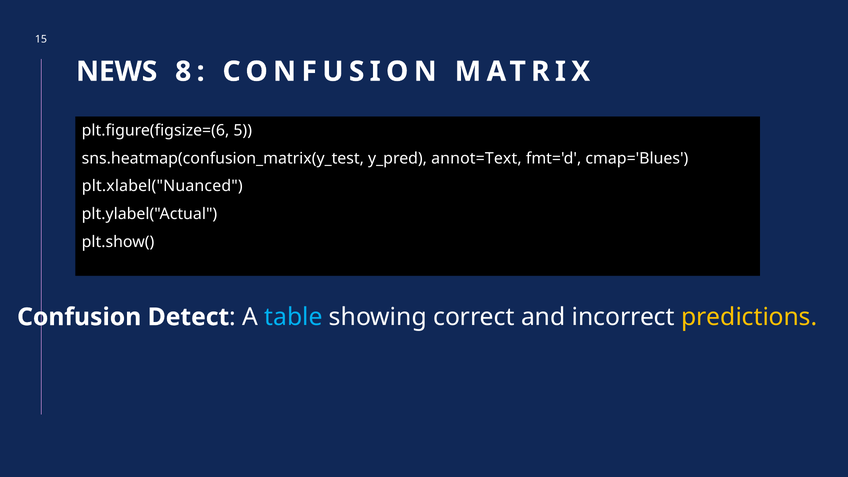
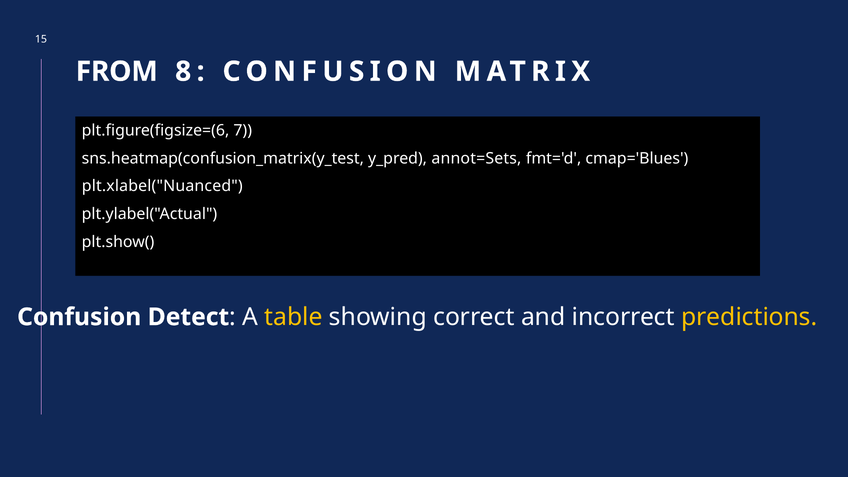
NEWS: NEWS -> FROM
5: 5 -> 7
annot=Text: annot=Text -> annot=Sets
table colour: light blue -> yellow
